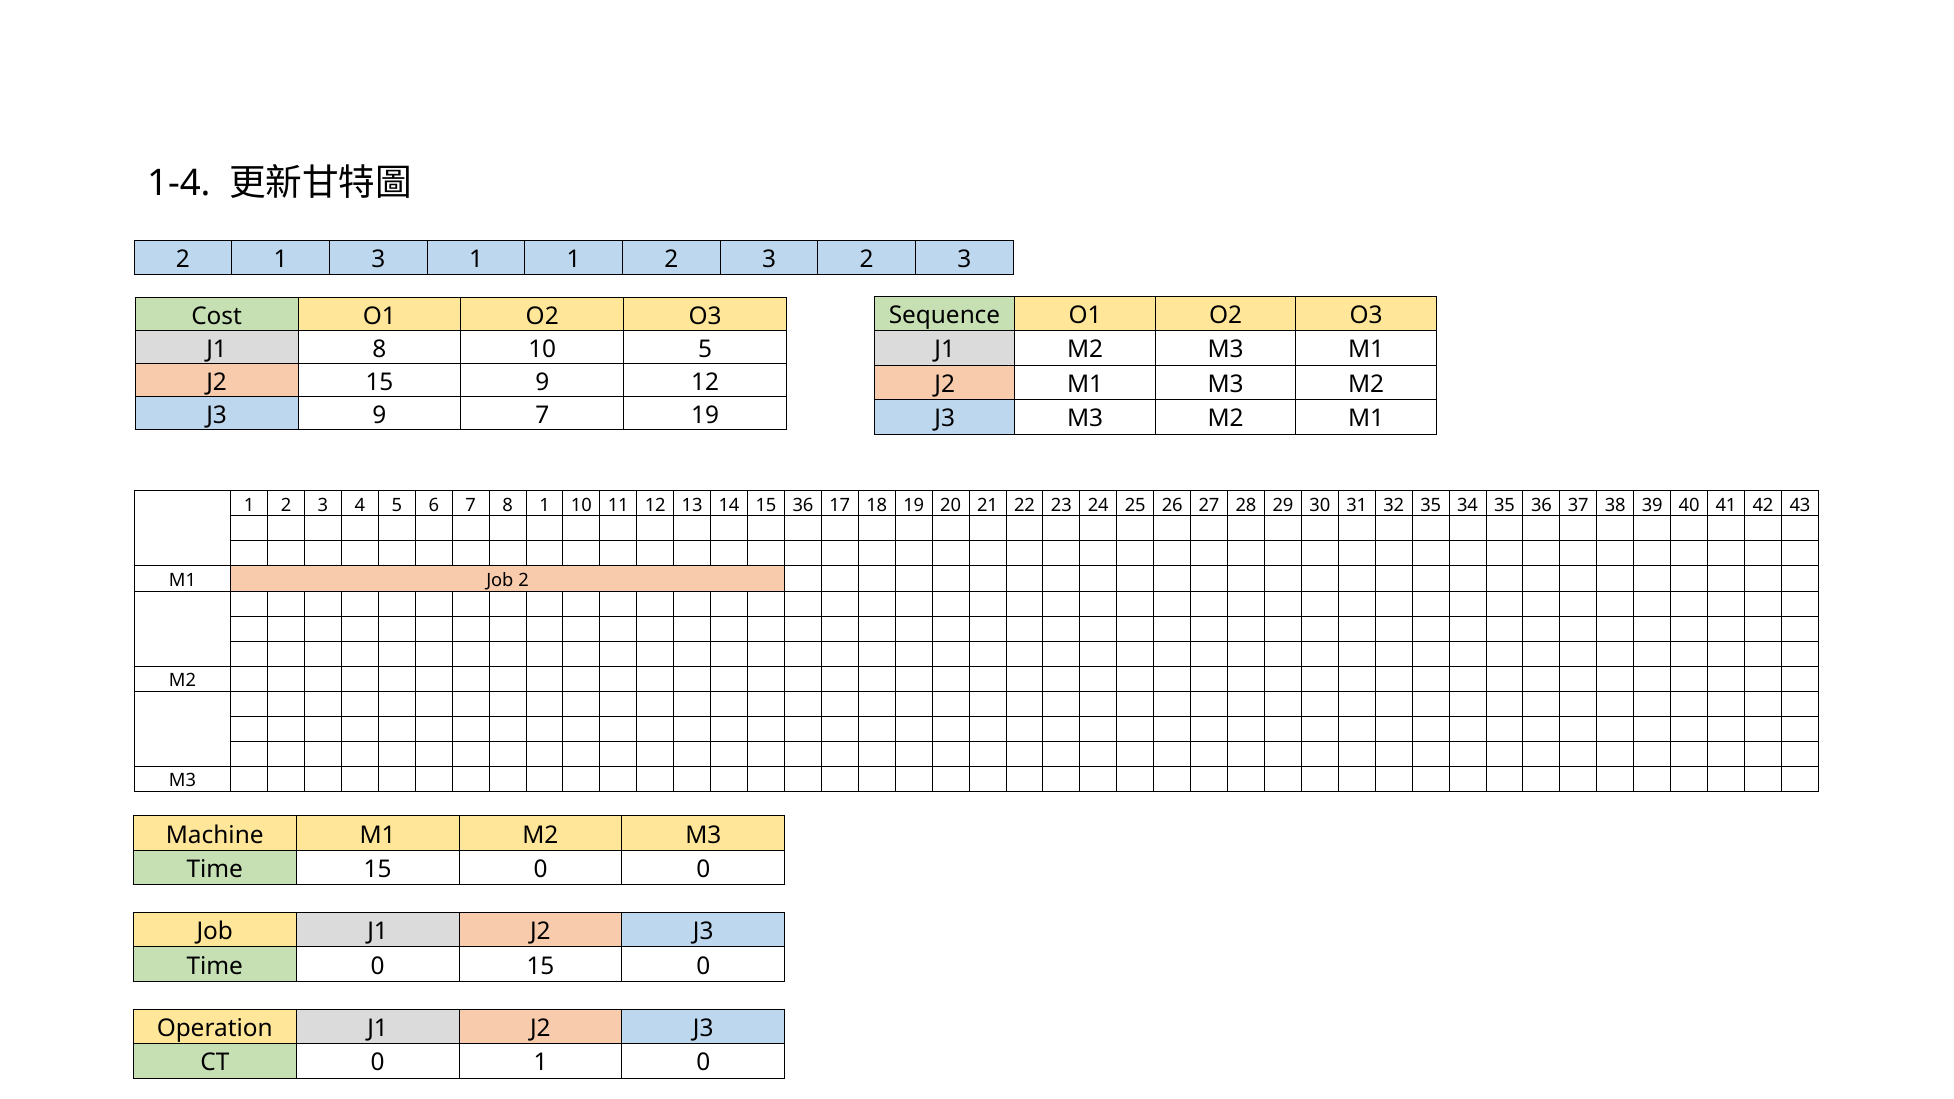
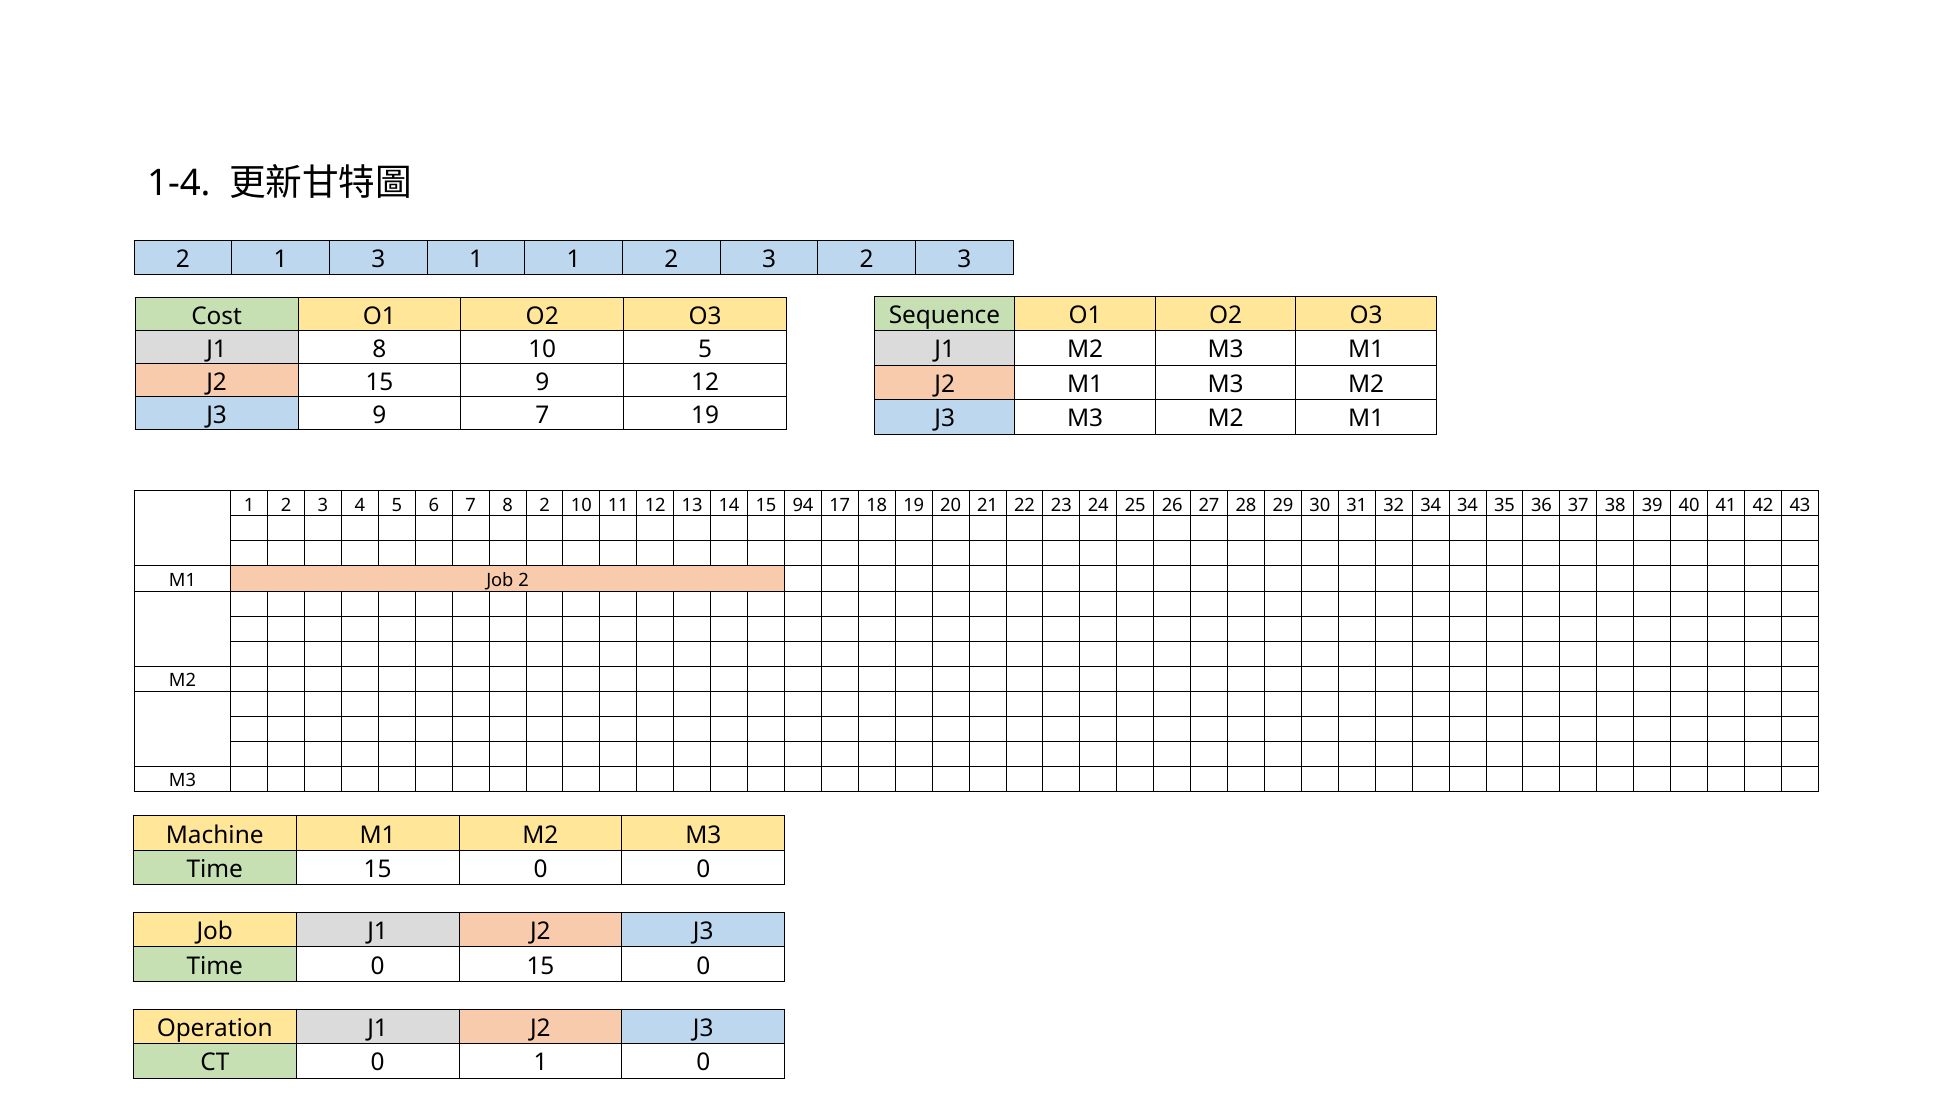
8 1: 1 -> 2
15 36: 36 -> 94
32 35: 35 -> 34
